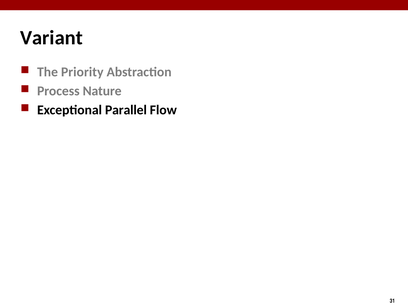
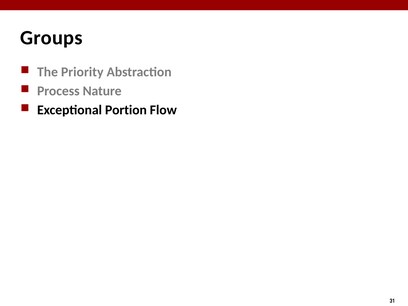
Variant: Variant -> Groups
Parallel: Parallel -> Portion
